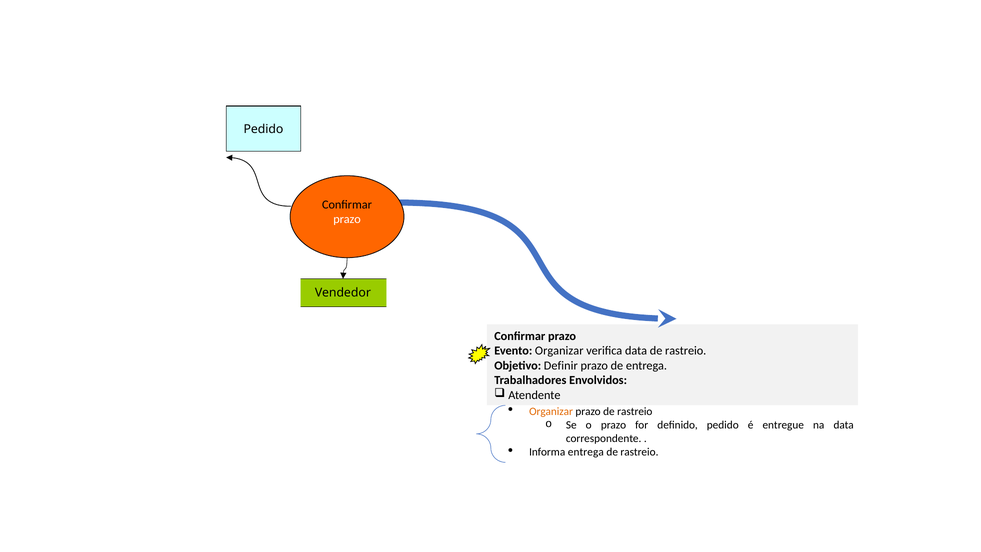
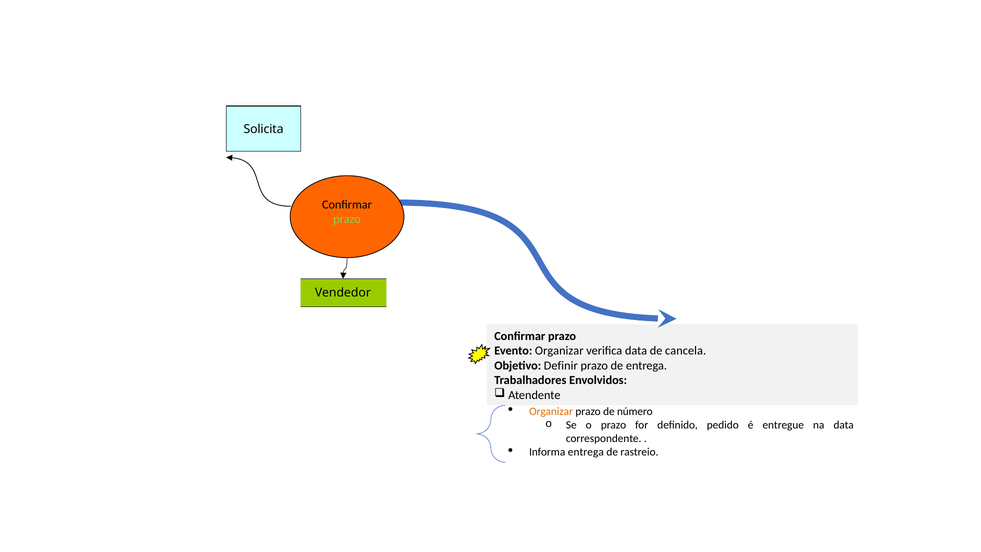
Pedido at (263, 129): Pedido -> Solicita
prazo at (347, 219) colour: white -> light green
data de rastreio: rastreio -> cancela
prazo de rastreio: rastreio -> número
